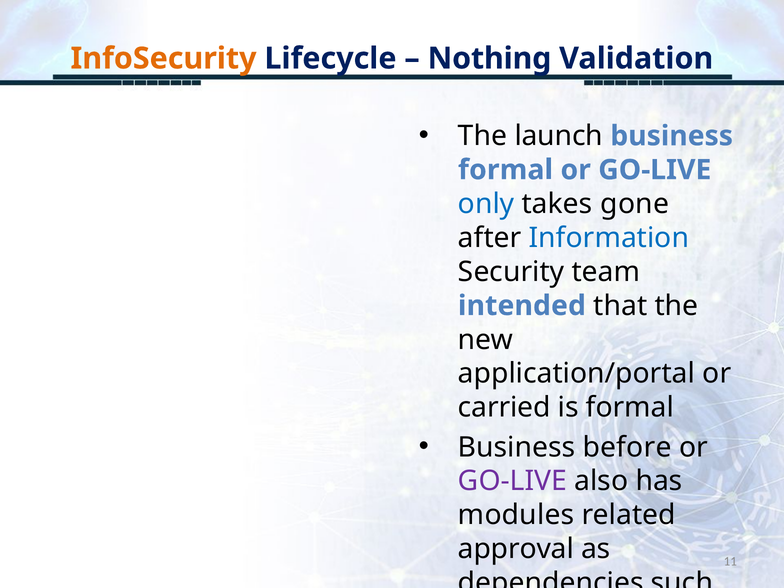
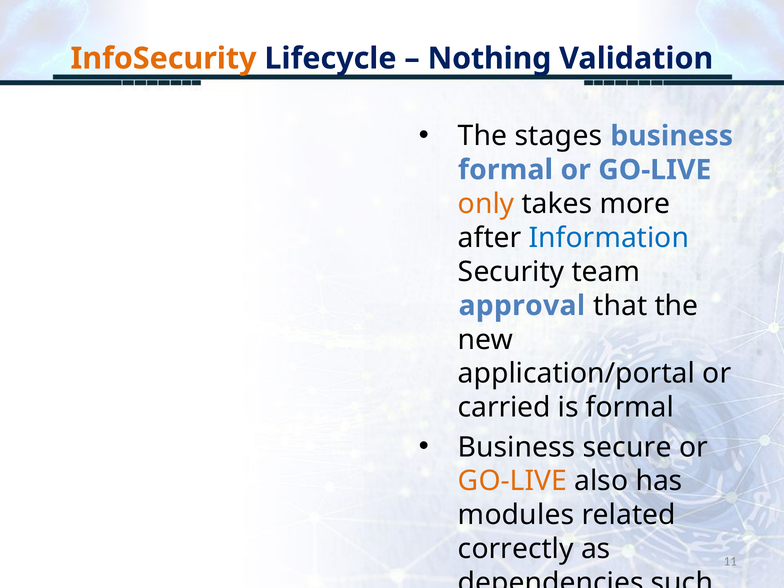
launch: launch -> stages
only colour: blue -> orange
gone: gone -> more
intended: intended -> approval
before: before -> secure
GO-LIVE at (512, 481) colour: purple -> orange
approval: approval -> correctly
